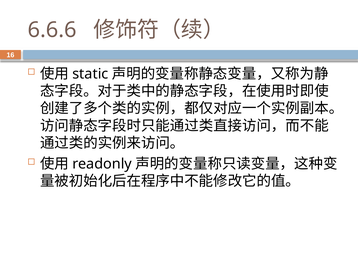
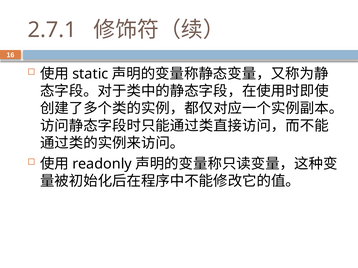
6.6.6: 6.6.6 -> 2.7.1
